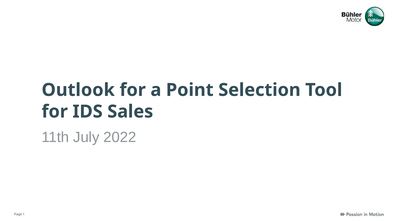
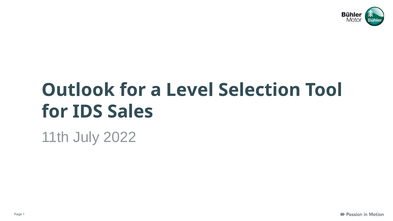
Point: Point -> Level
